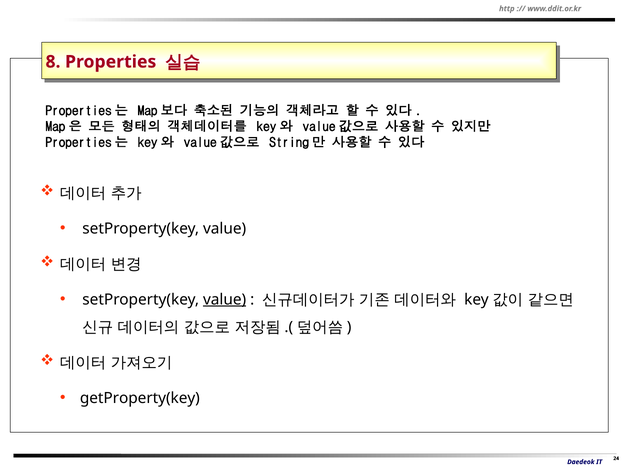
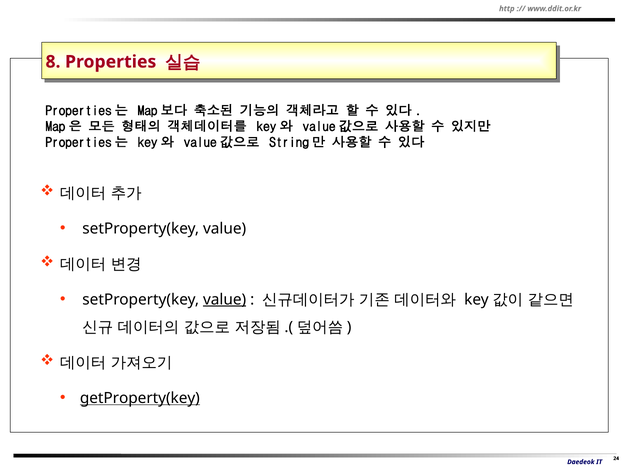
getProperty(key underline: none -> present
